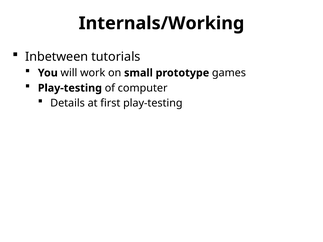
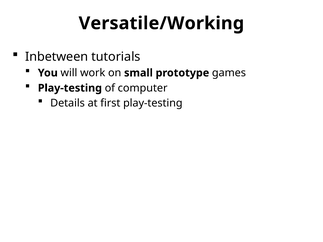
Internals/Working: Internals/Working -> Versatile/Working
